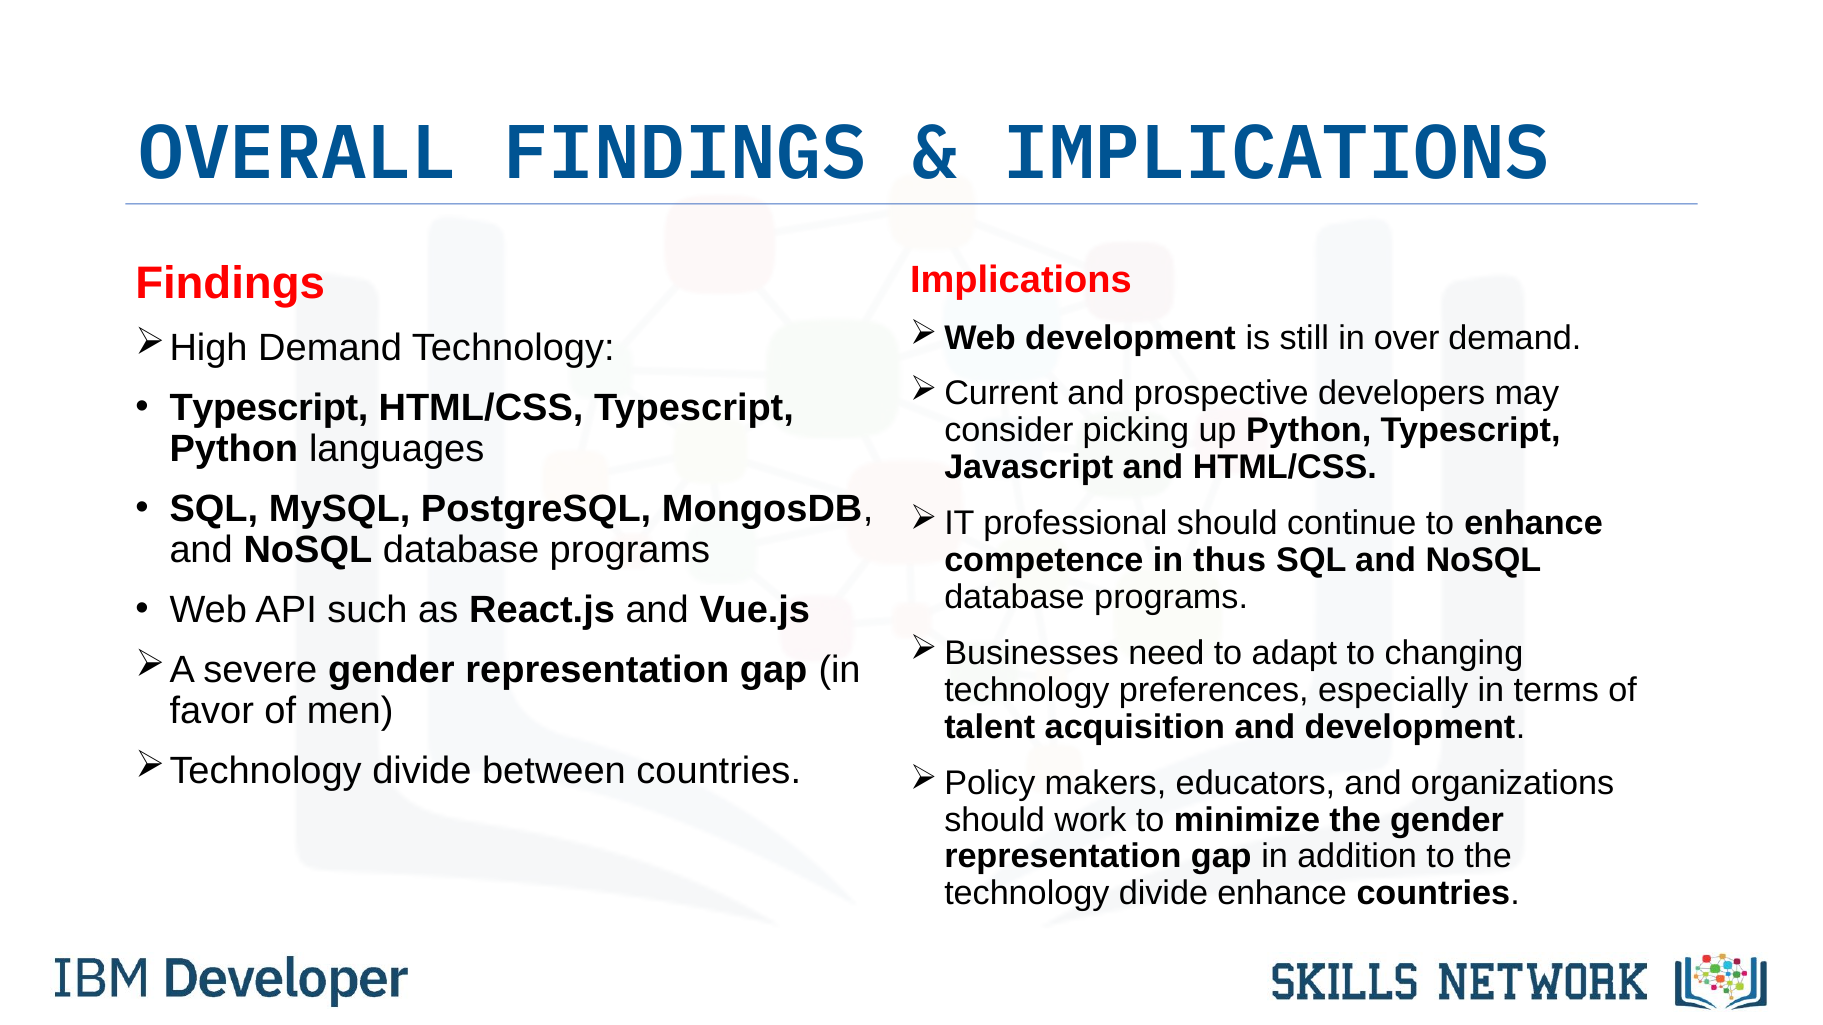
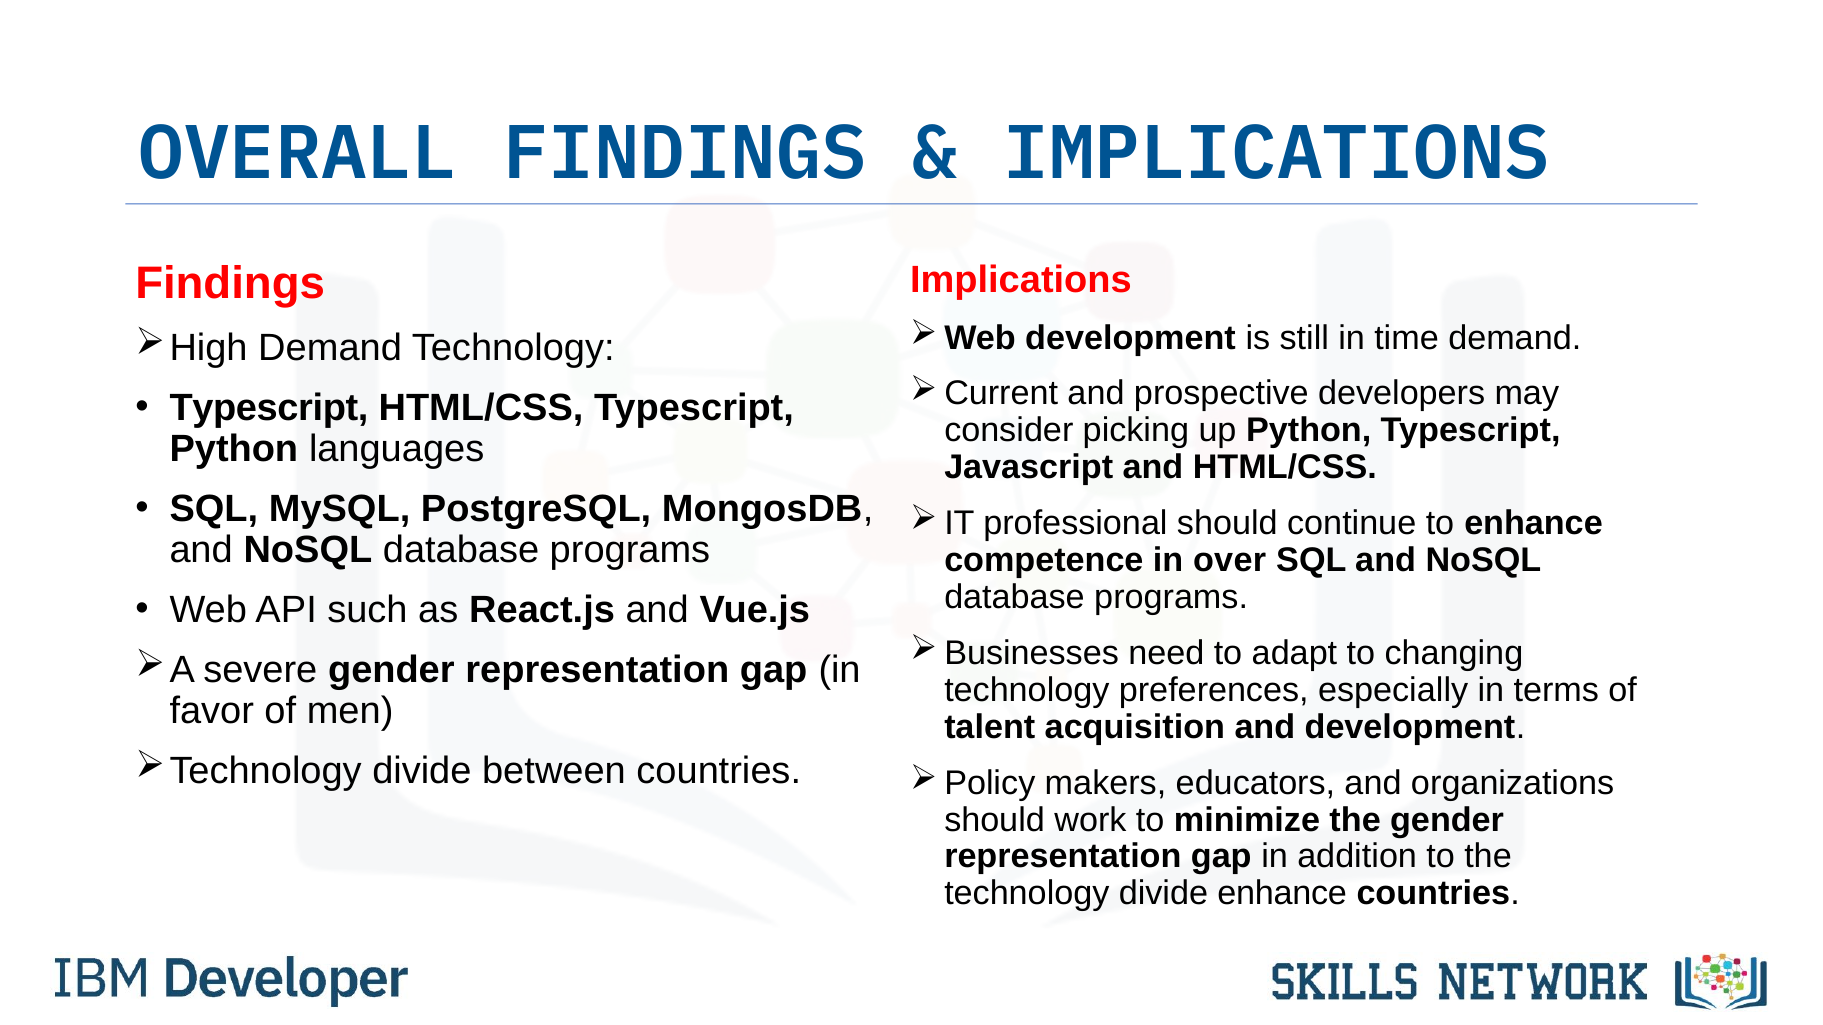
over: over -> time
thus: thus -> over
